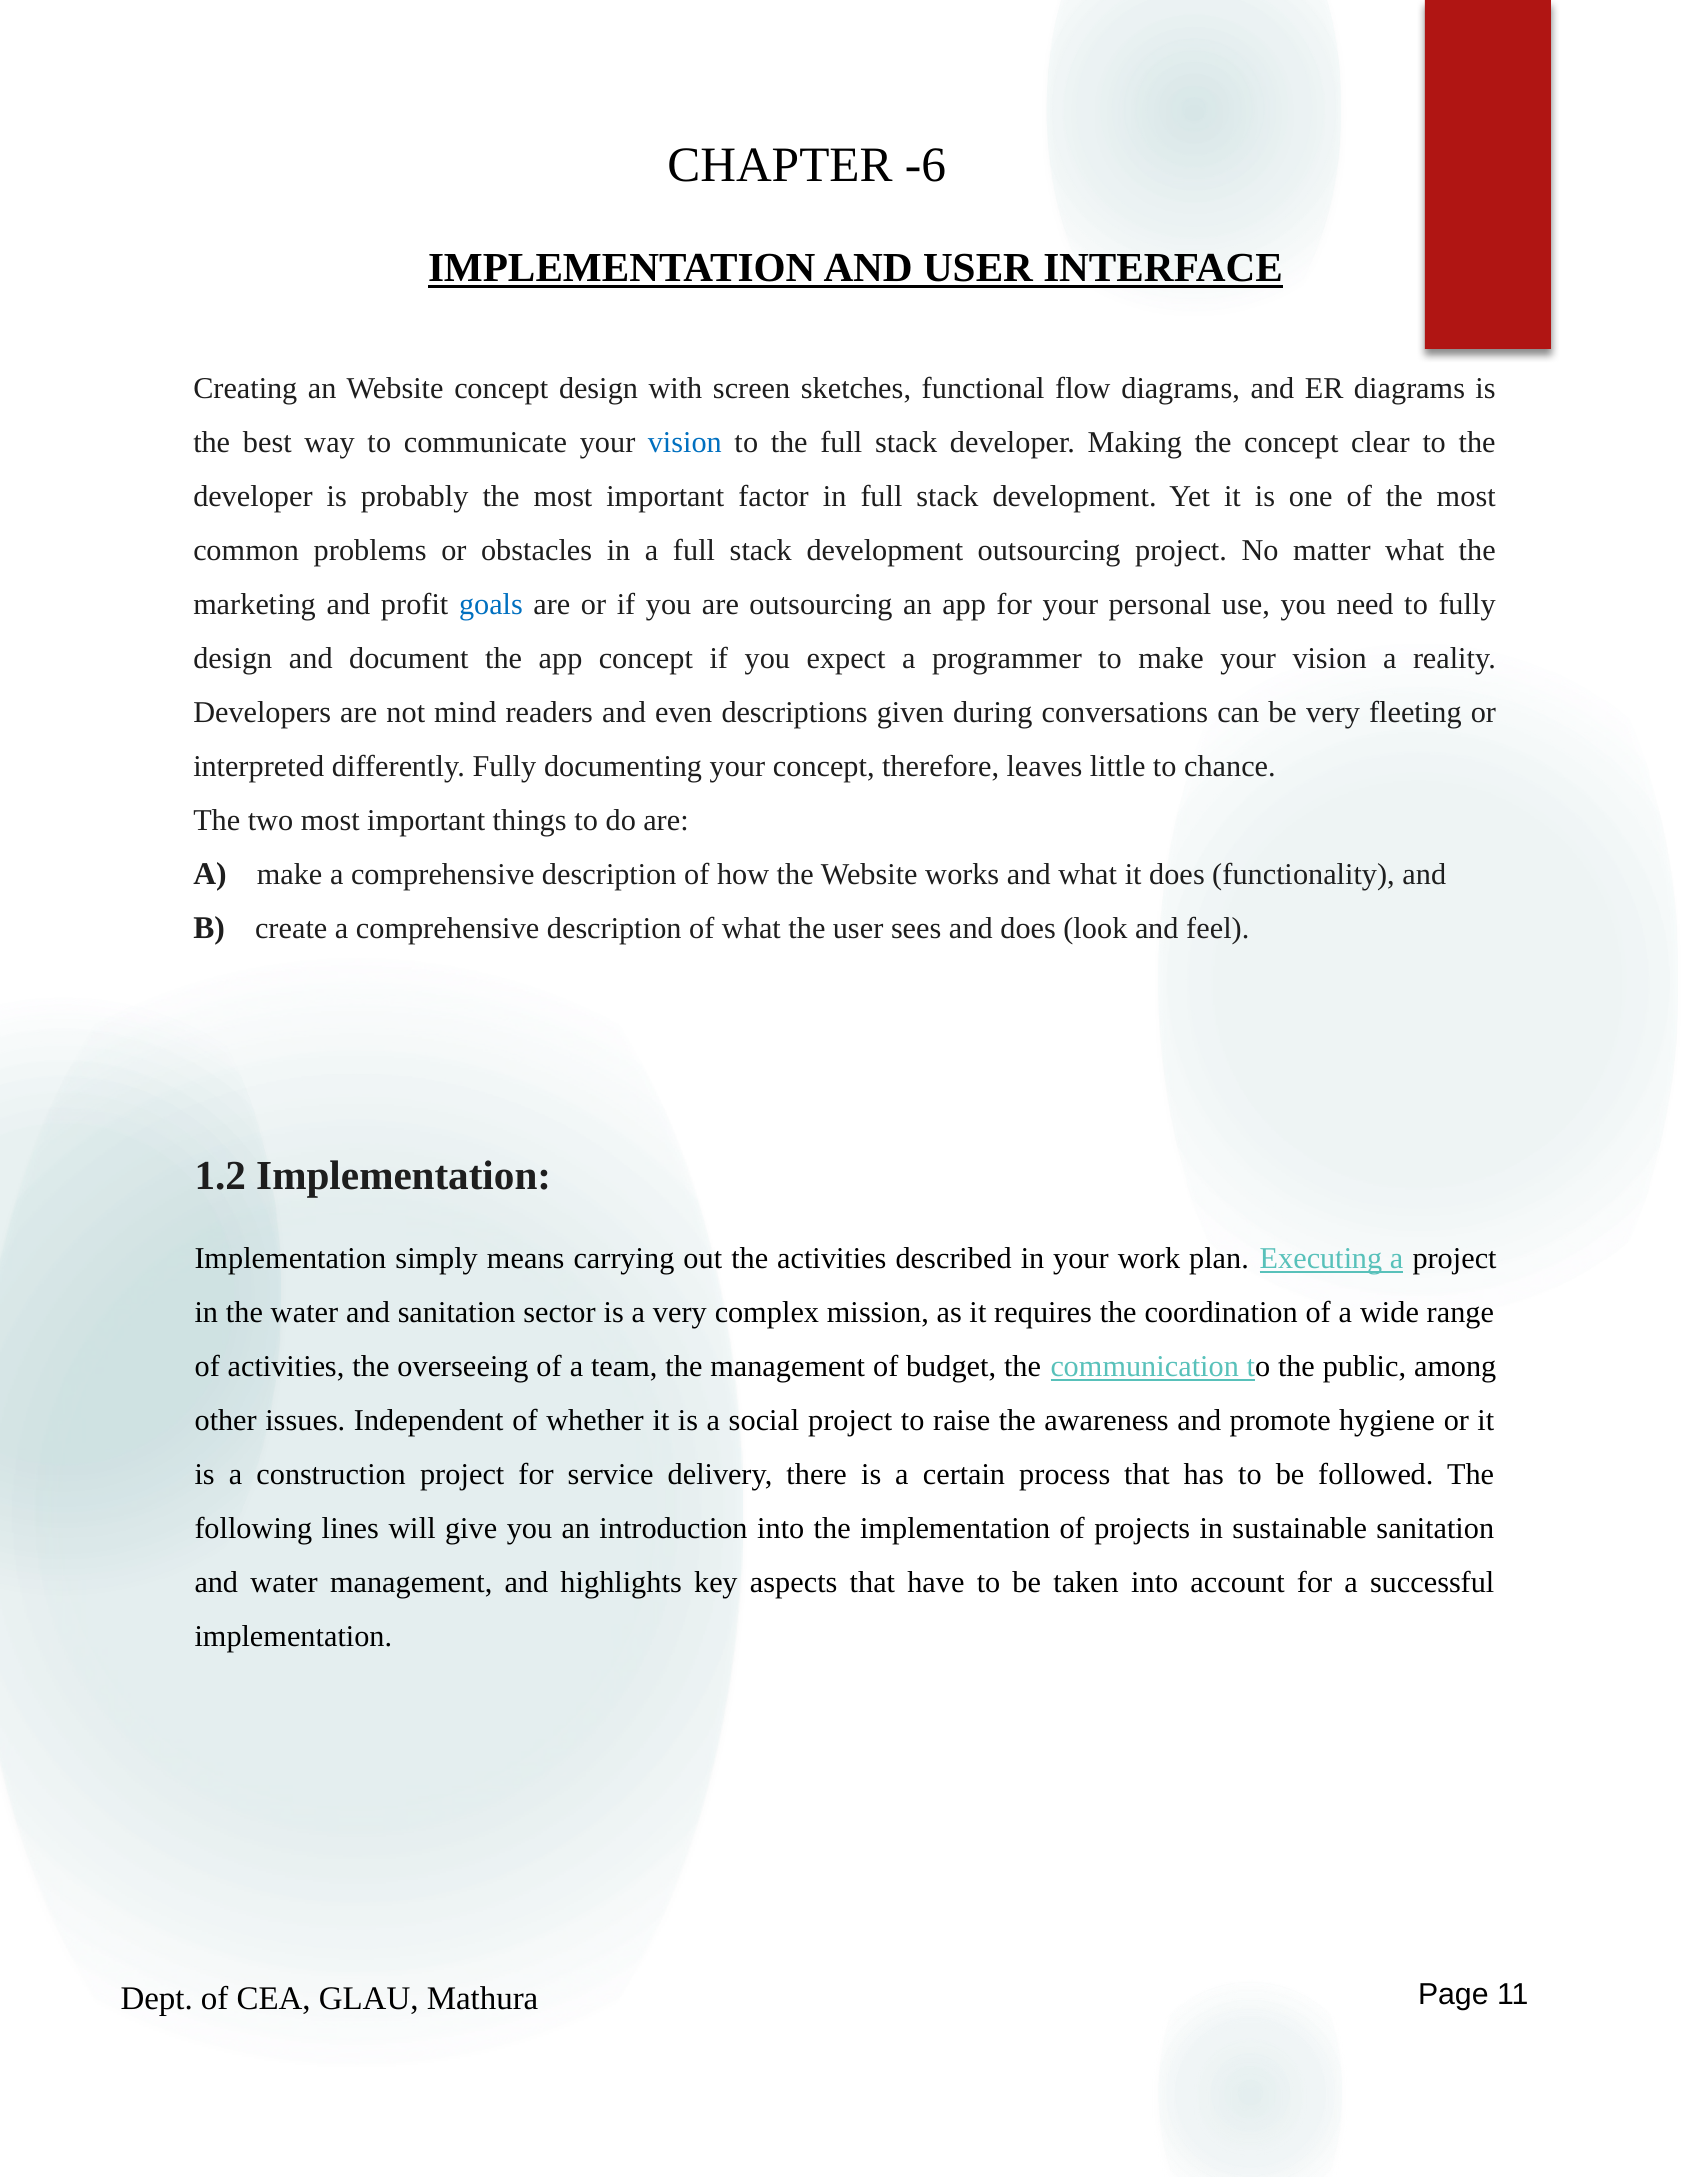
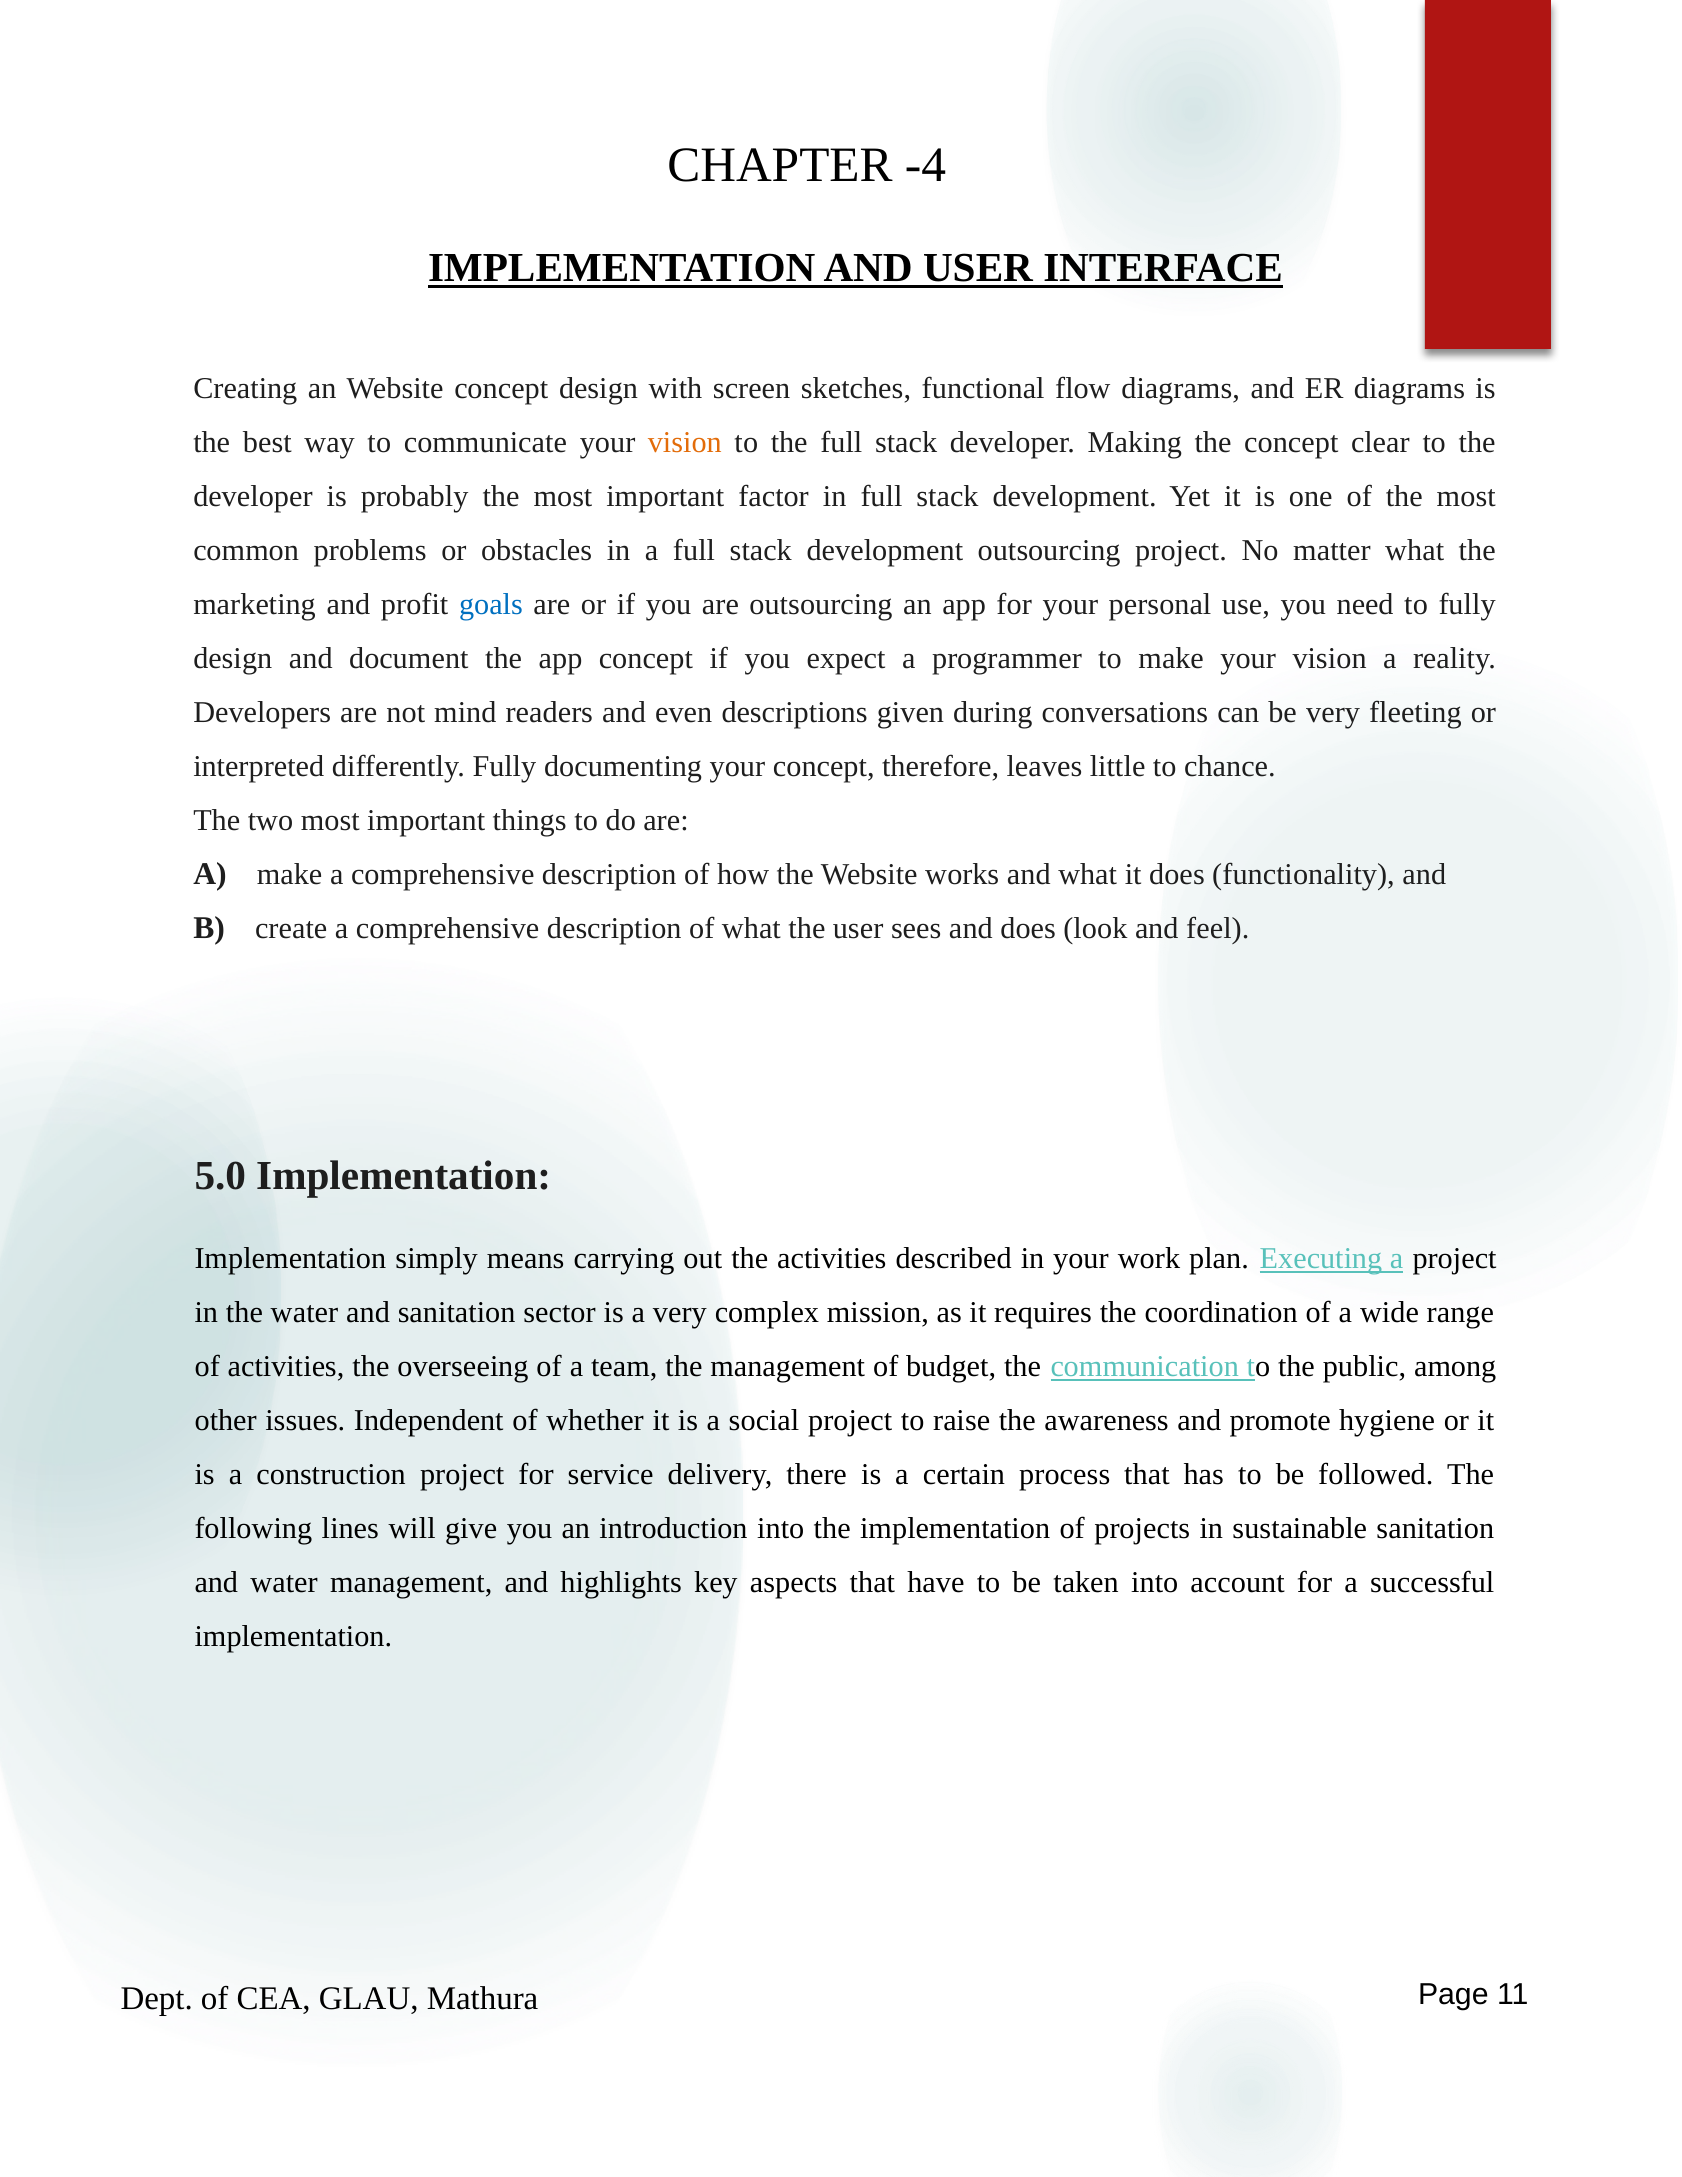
-6: -6 -> -4
vision at (685, 442) colour: blue -> orange
1.2: 1.2 -> 5.0
